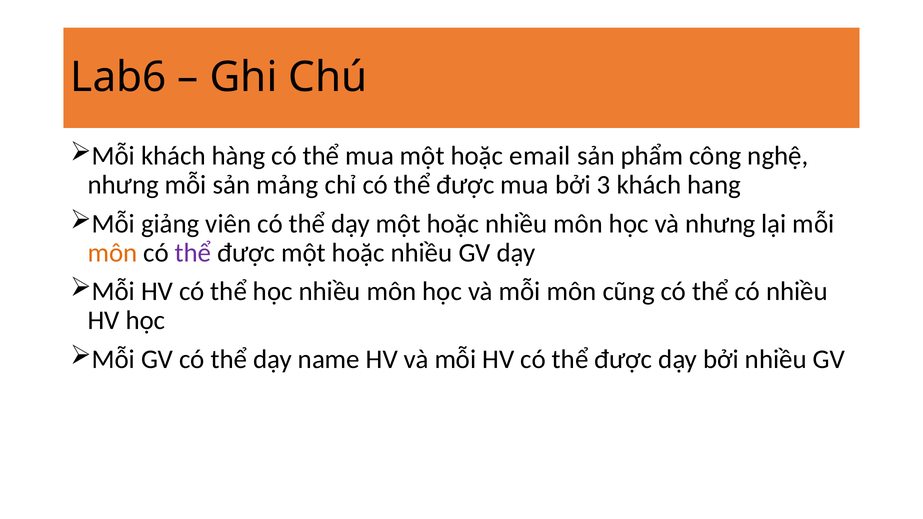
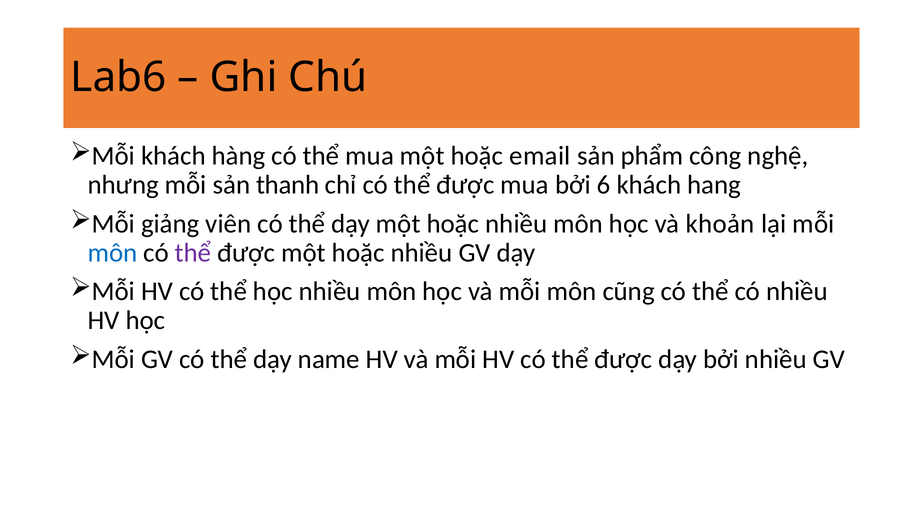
mảng: mảng -> thanh
3: 3 -> 6
và nhưng: nhưng -> khoản
môn at (113, 253) colour: orange -> blue
